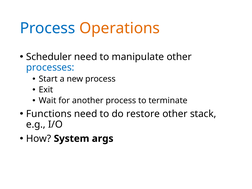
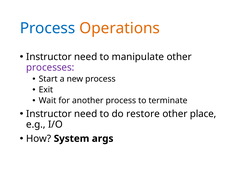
Scheduler at (49, 57): Scheduler -> Instructor
processes colour: blue -> purple
Functions at (49, 114): Functions -> Instructor
stack: stack -> place
